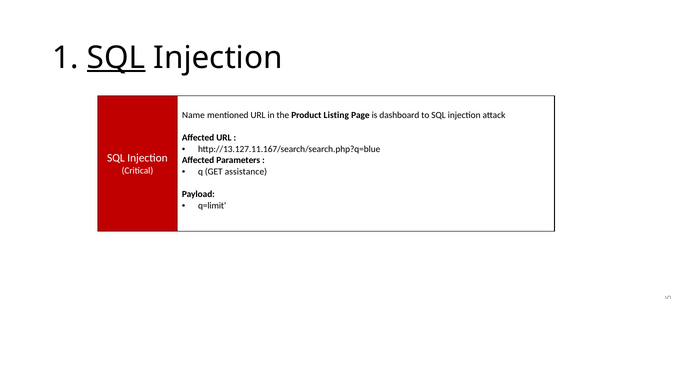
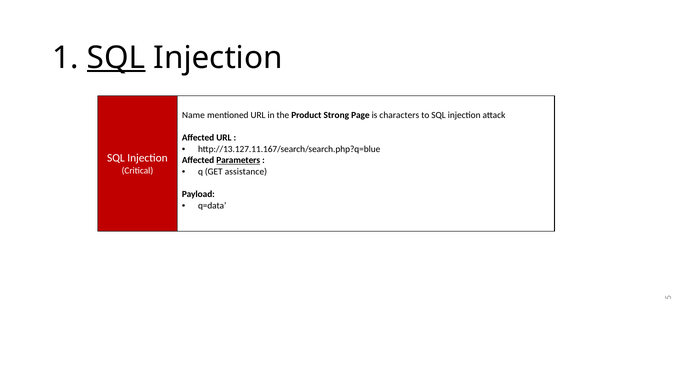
Listing: Listing -> Strong
dashboard: dashboard -> characters
Parameters underline: none -> present
q=limit: q=limit -> q=data
